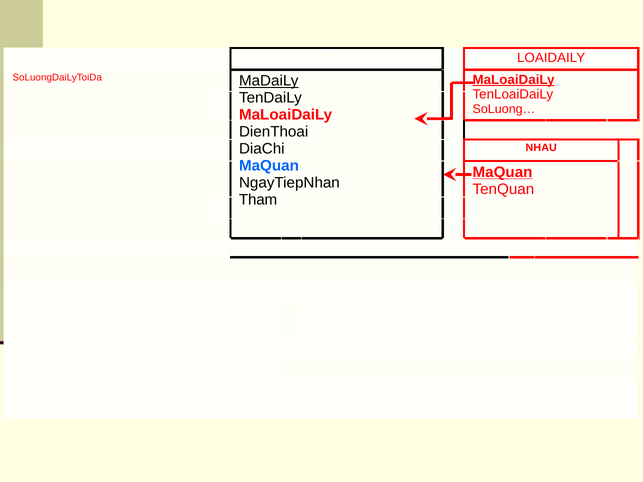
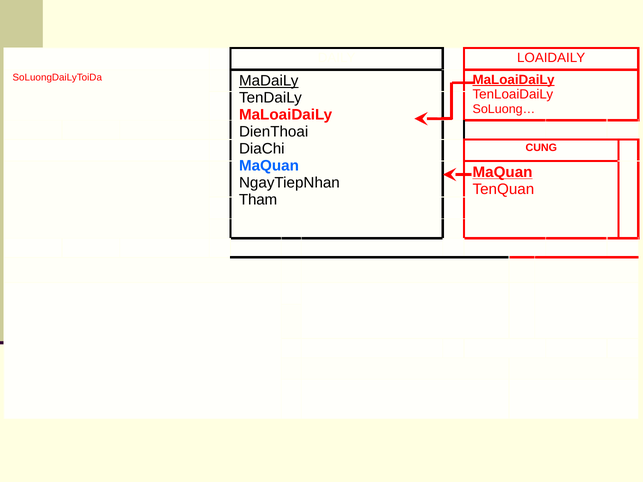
NHAU: NHAU -> CUNG
